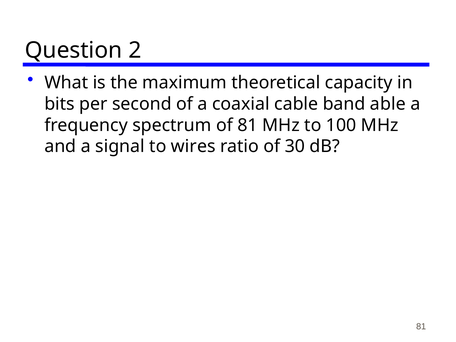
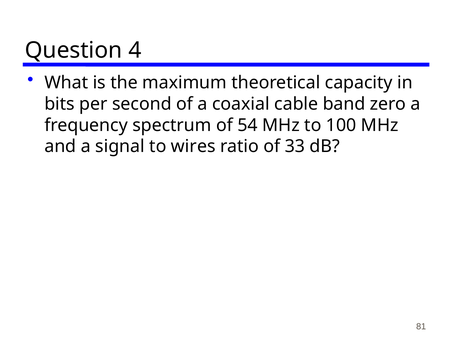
2: 2 -> 4
able: able -> zero
of 81: 81 -> 54
30: 30 -> 33
